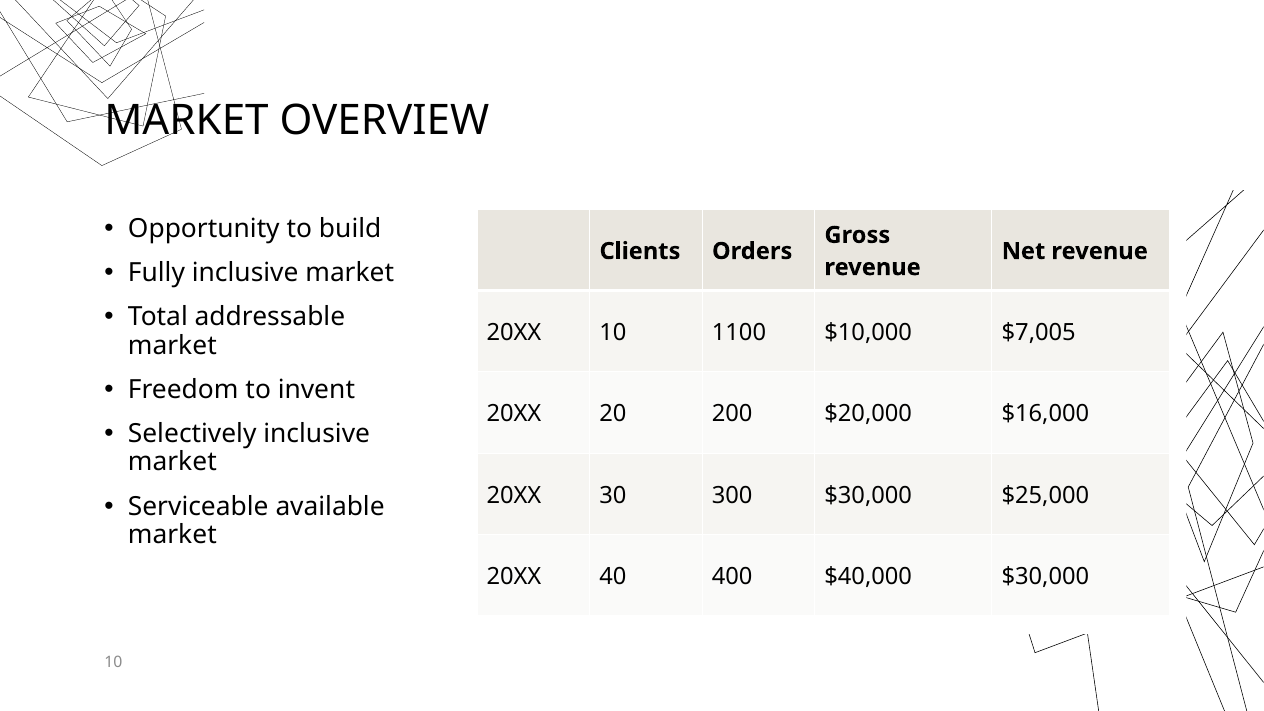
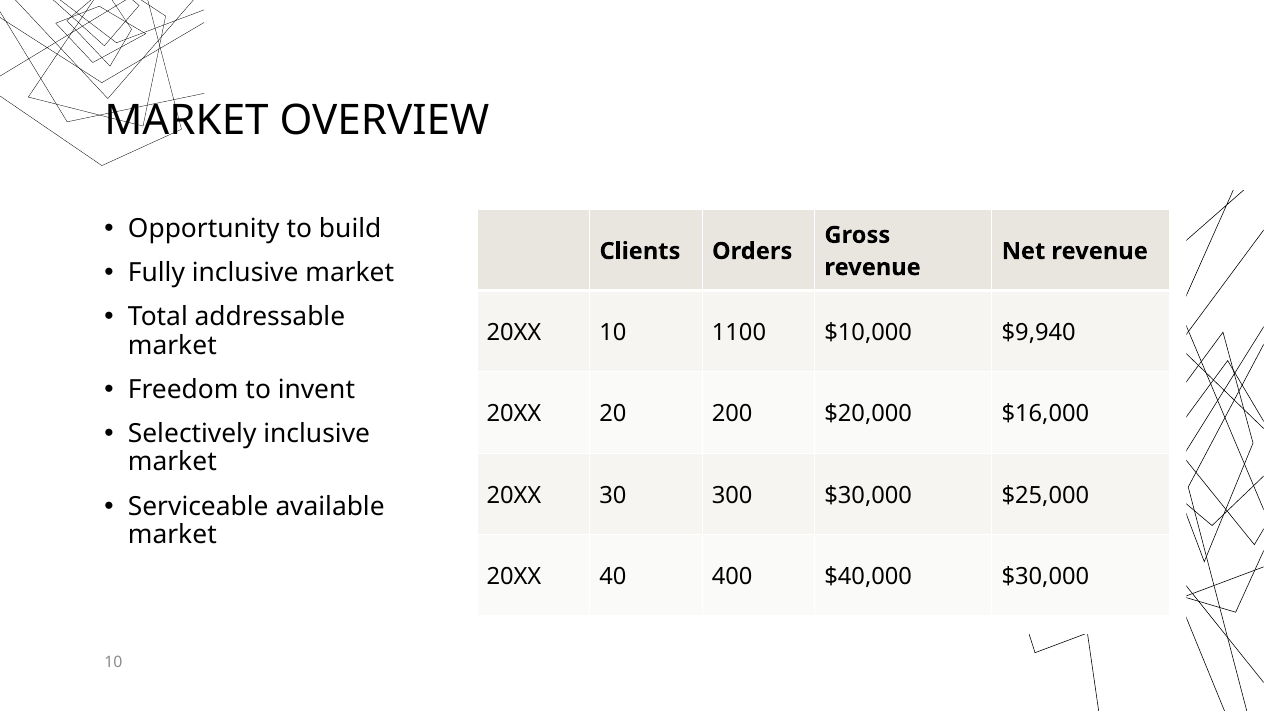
$7,005: $7,005 -> $9,940
